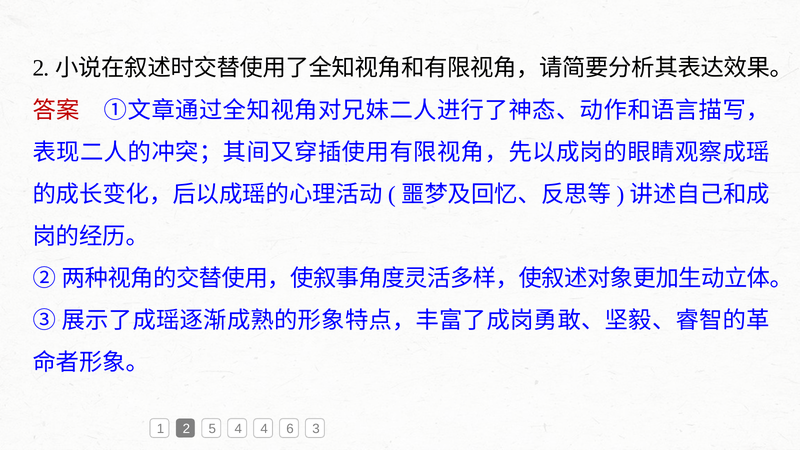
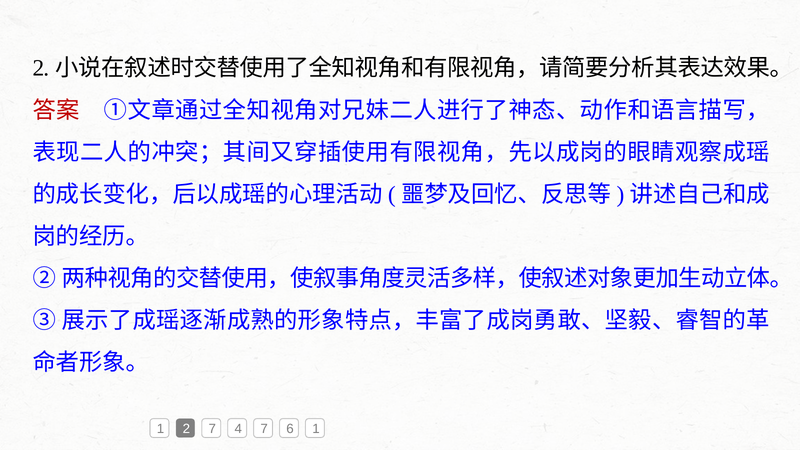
2 5: 5 -> 7
4 4: 4 -> 7
6 3: 3 -> 1
